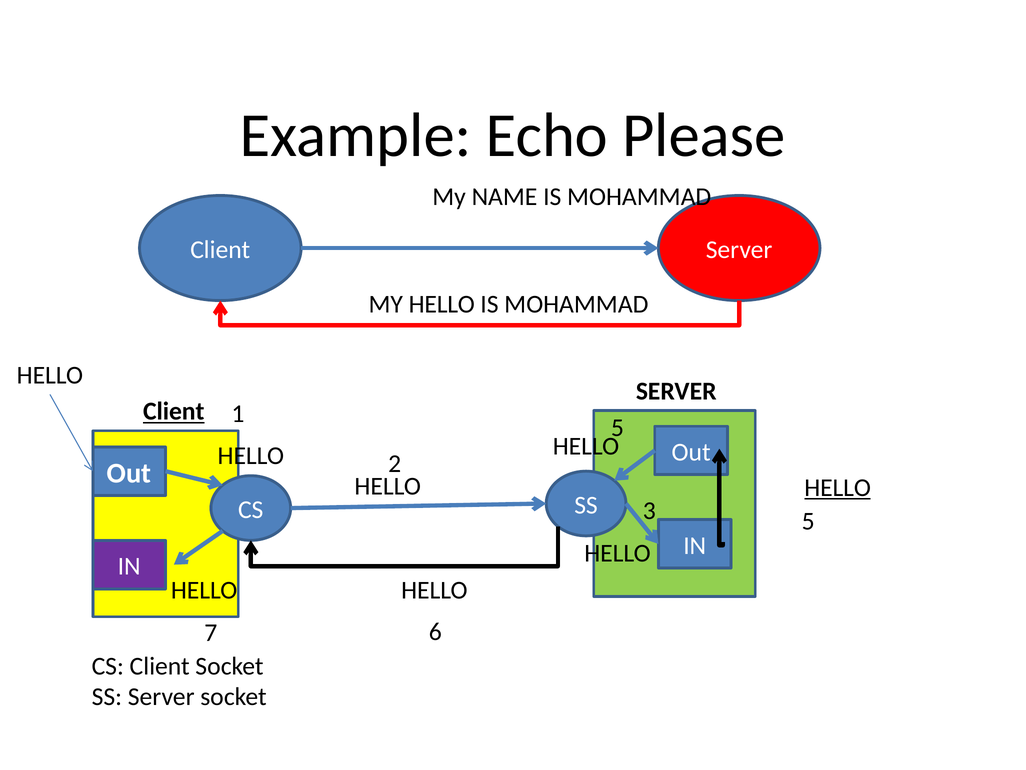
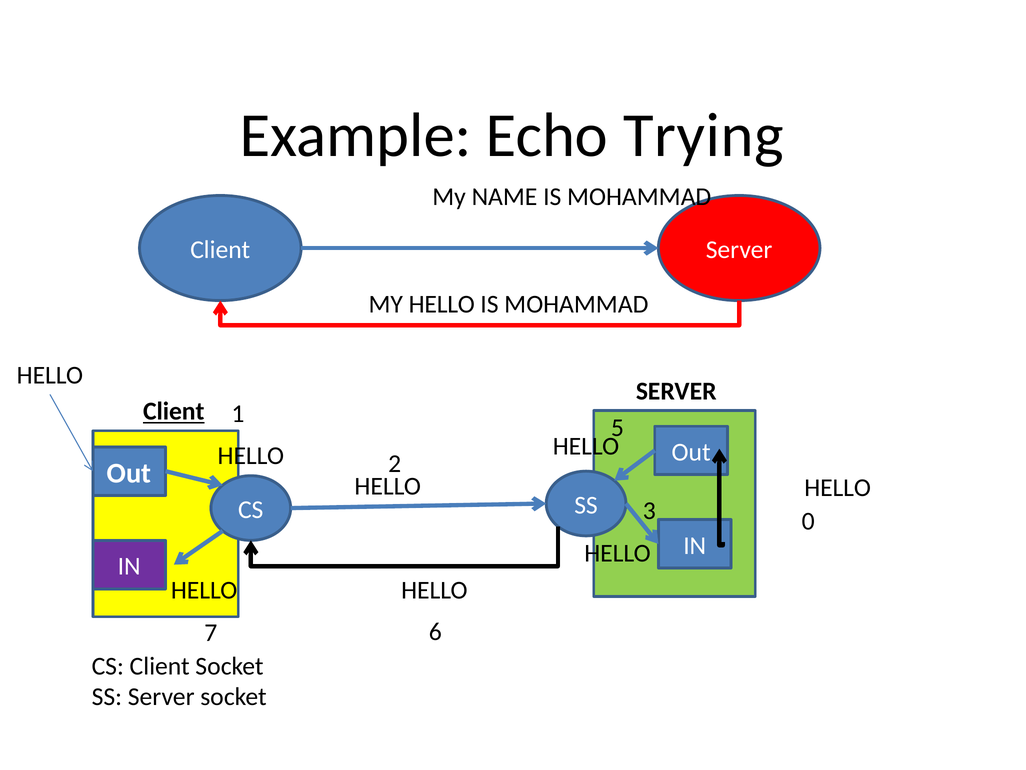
Please: Please -> Trying
HELLO at (838, 487) underline: present -> none
3 5: 5 -> 0
